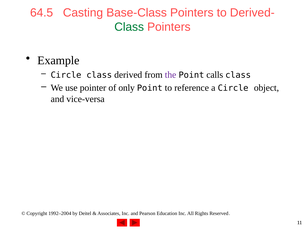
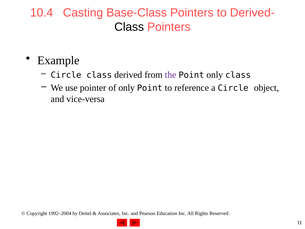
64.5: 64.5 -> 10.4
Class at (129, 27) colour: green -> black
Point calls: calls -> only
